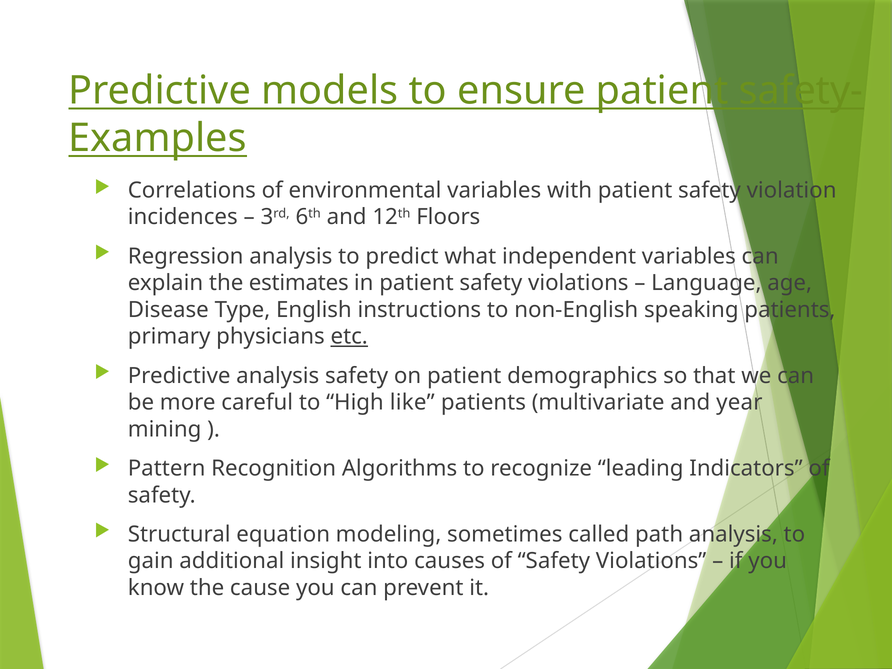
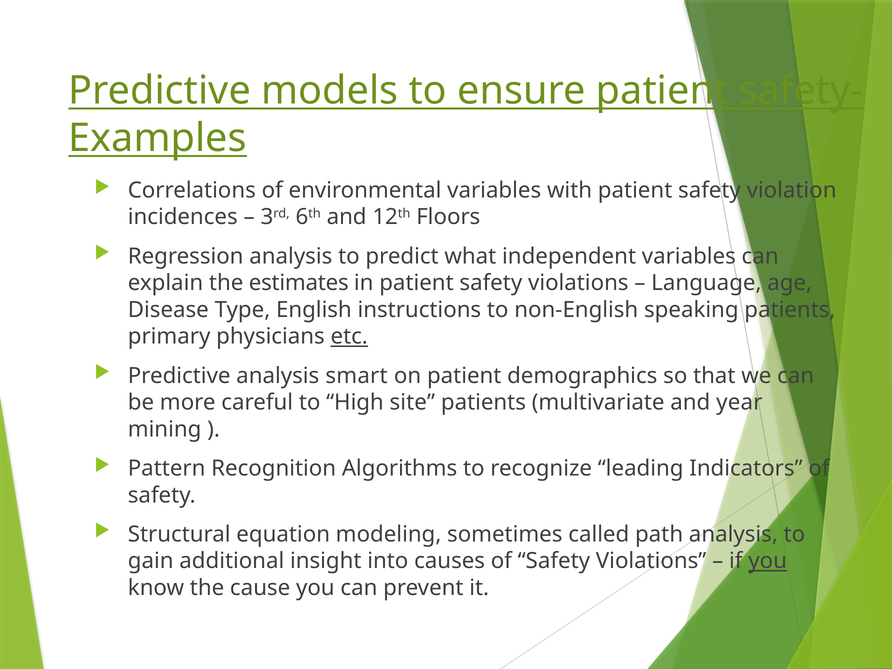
analysis safety: safety -> smart
like: like -> site
you at (768, 561) underline: none -> present
